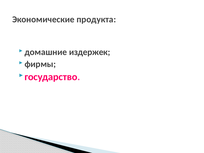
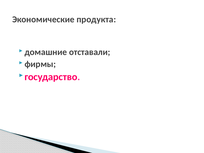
издержек: издержек -> отставали
